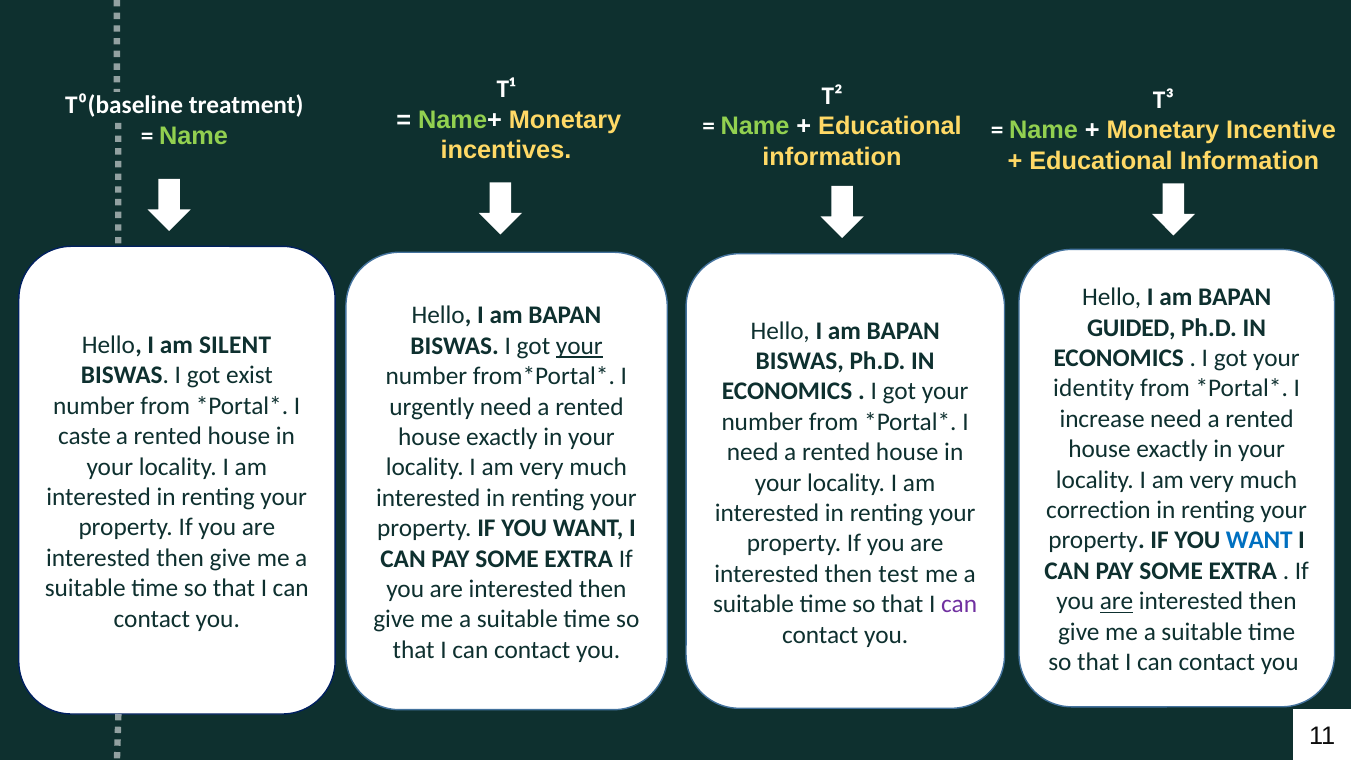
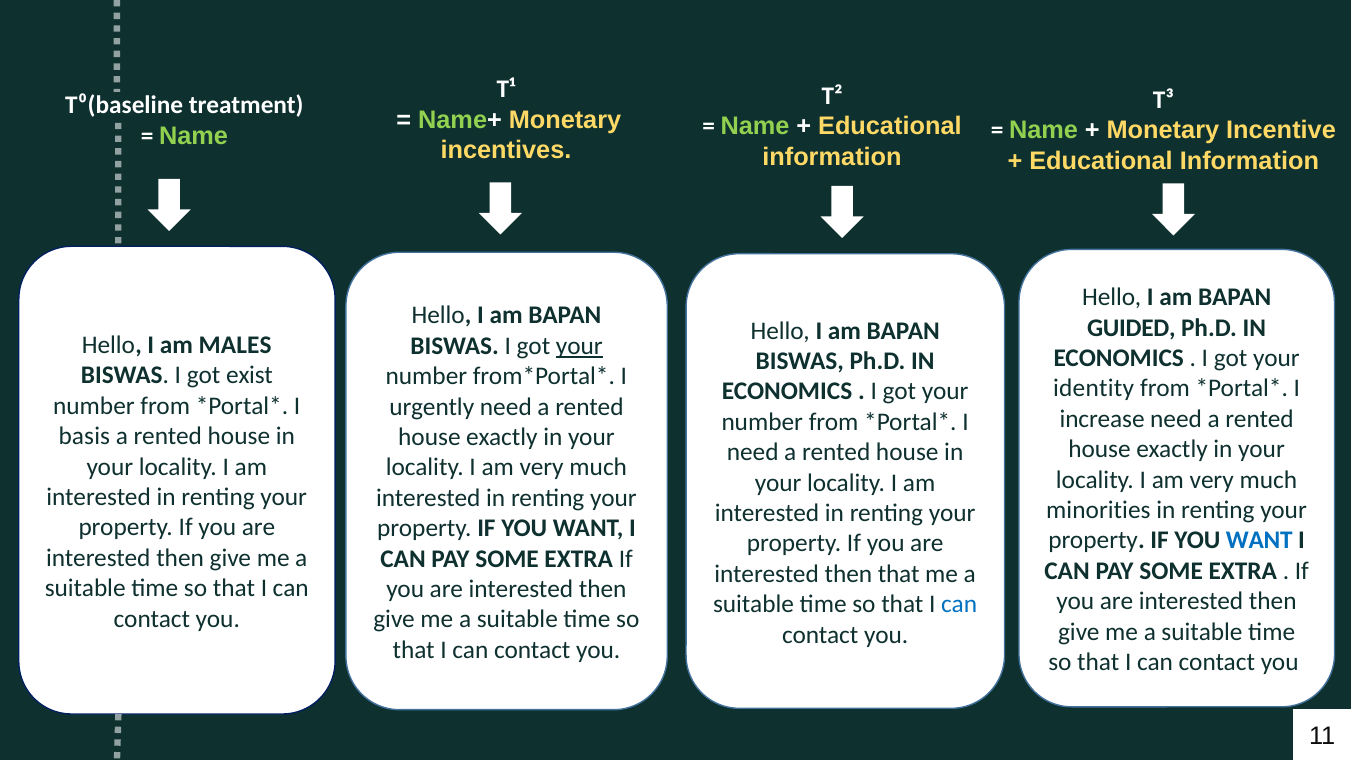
SILENT: SILENT -> MALES
caste: caste -> basis
correction: correction -> minorities
then test: test -> that
are at (1117, 601) underline: present -> none
can at (959, 604) colour: purple -> blue
